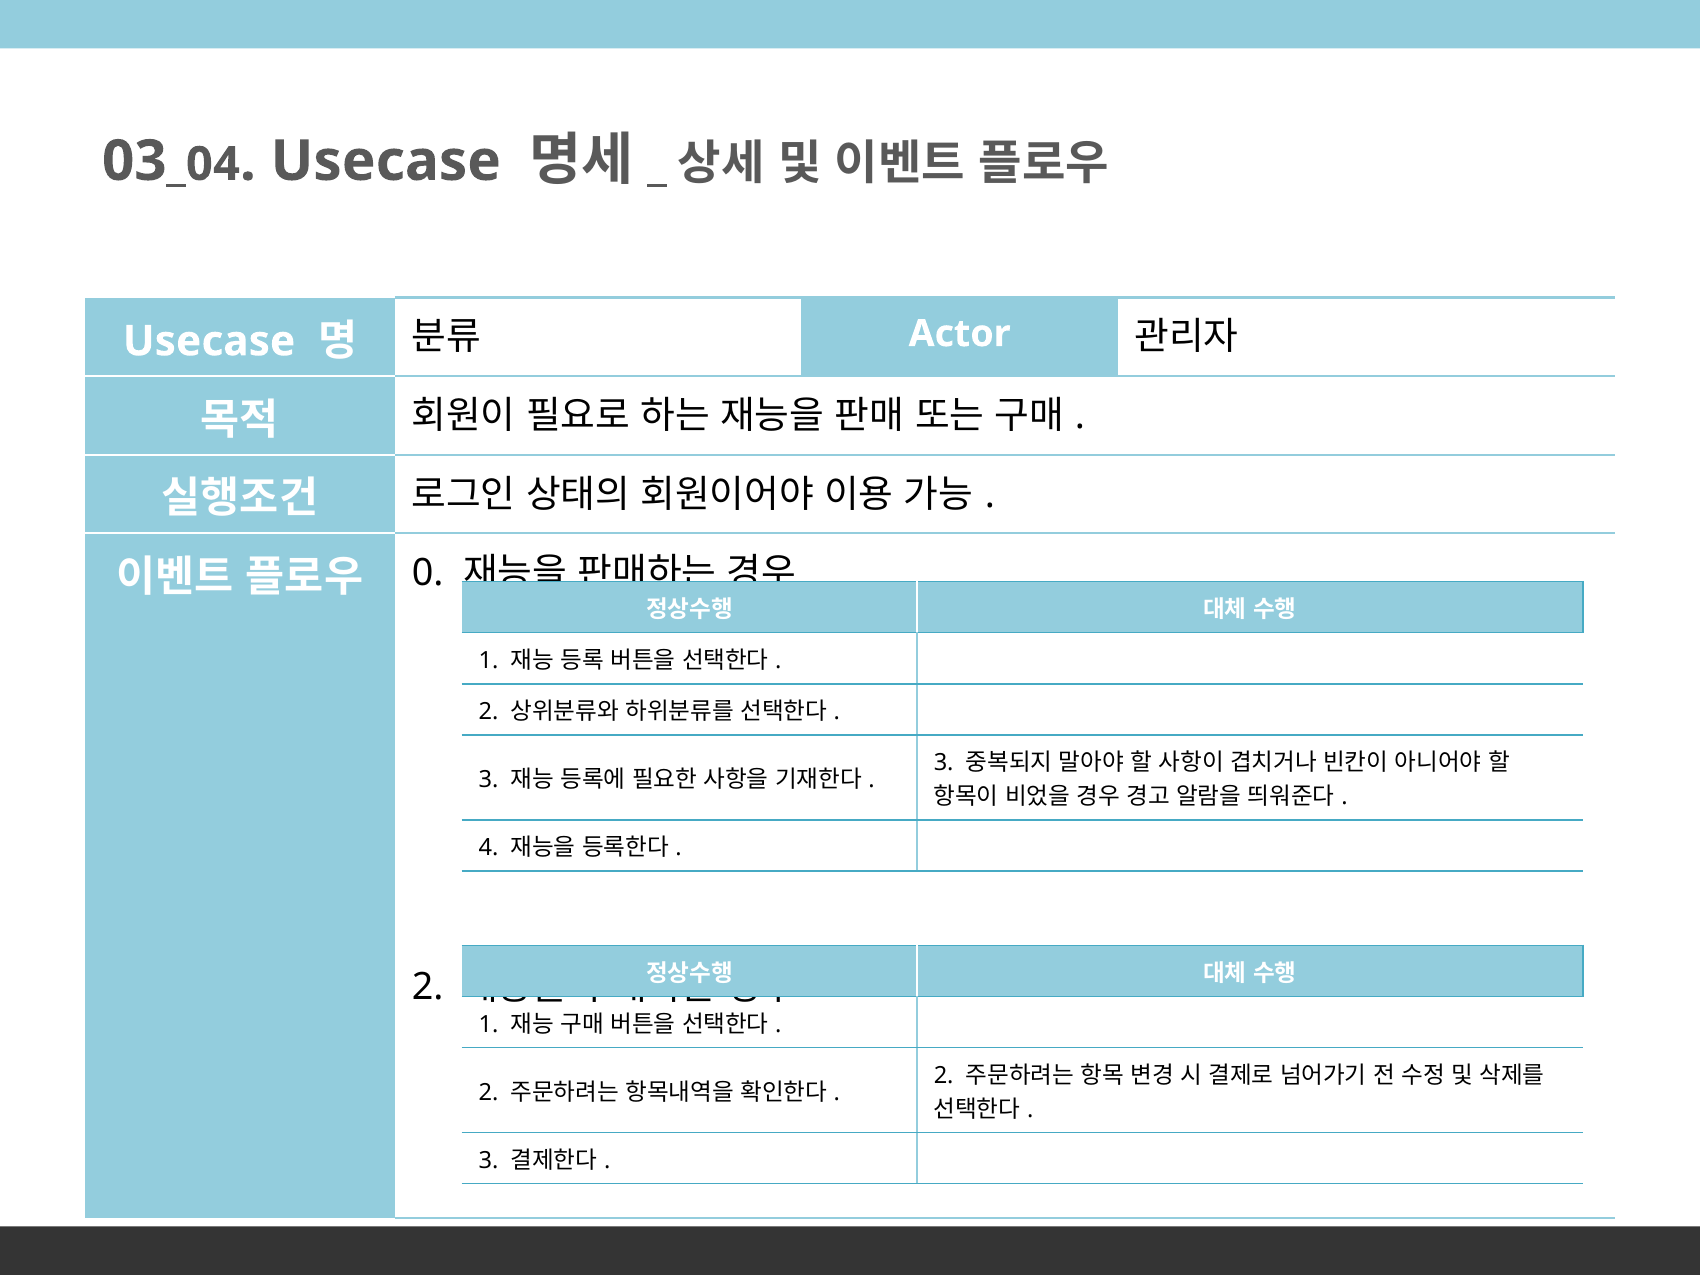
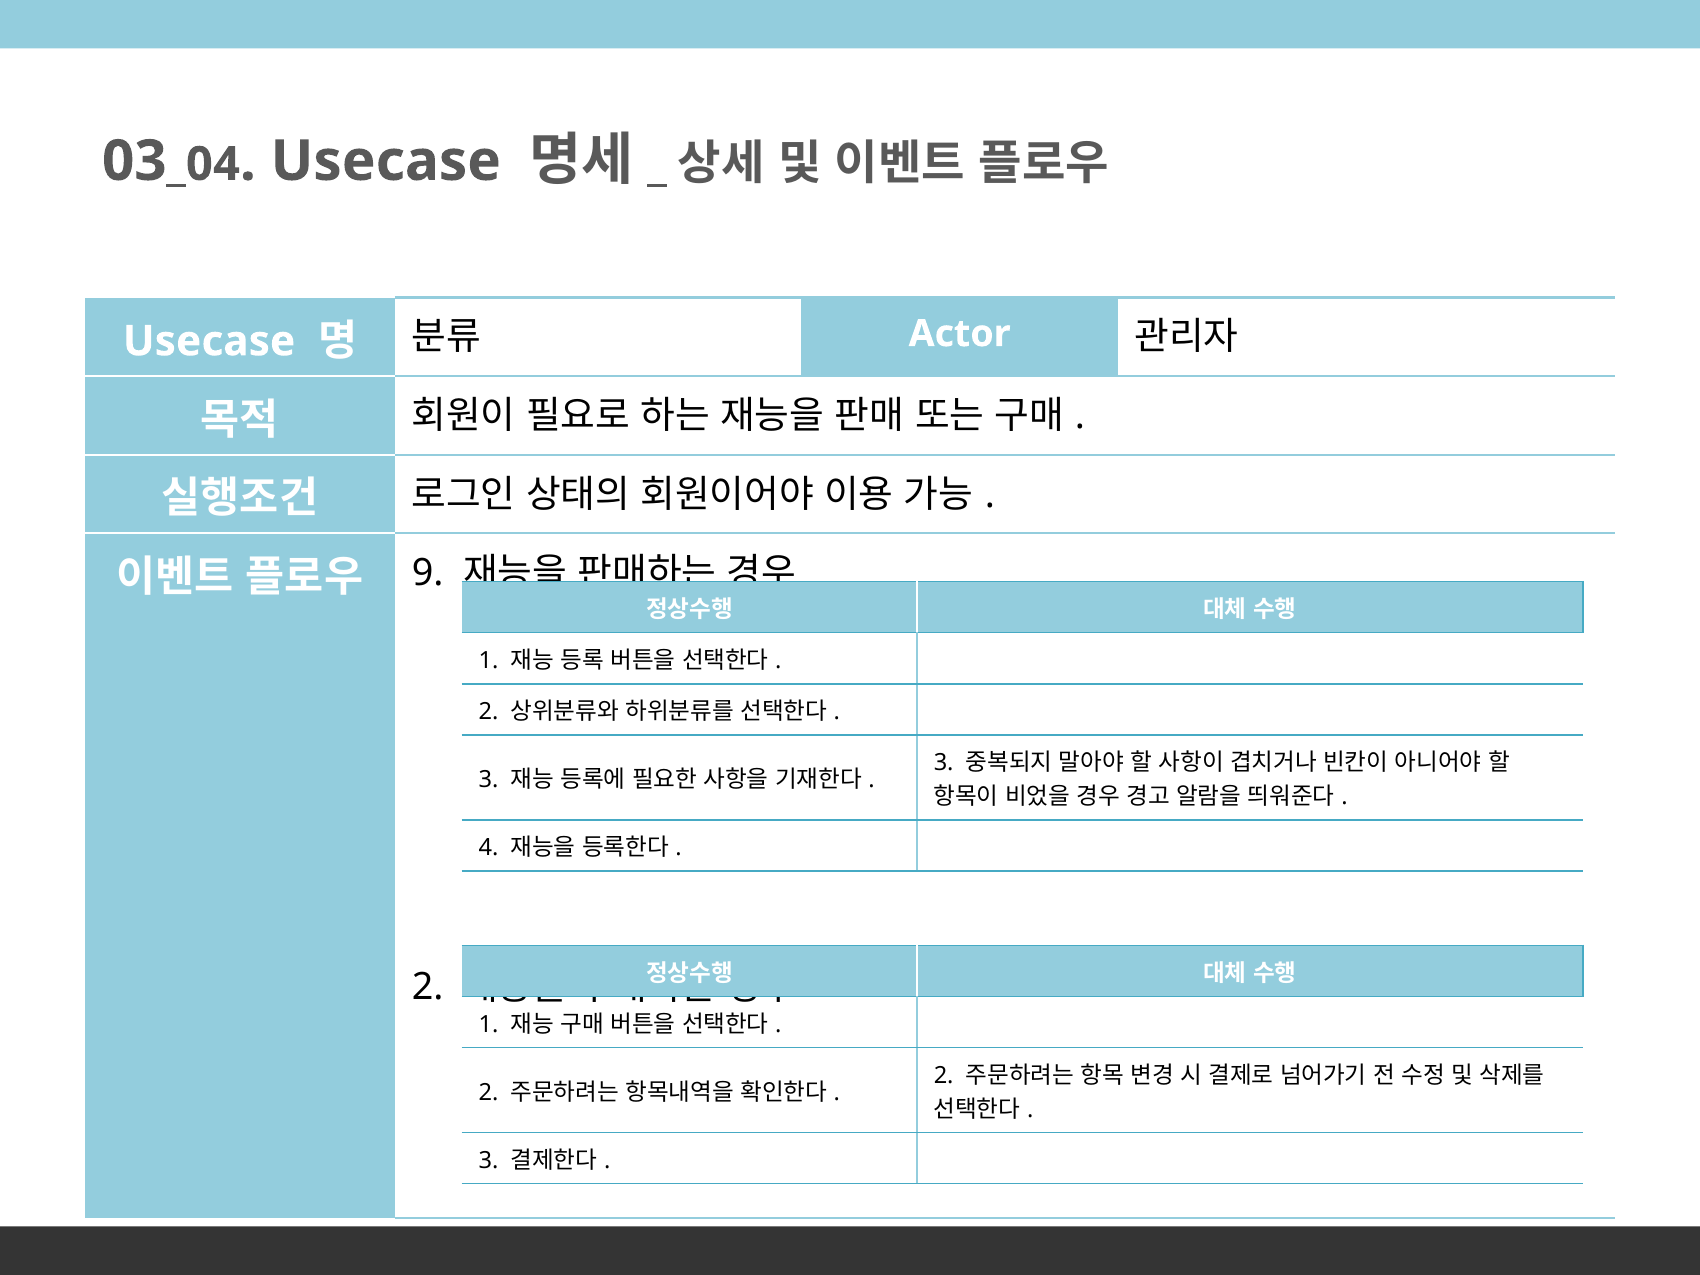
0: 0 -> 9
